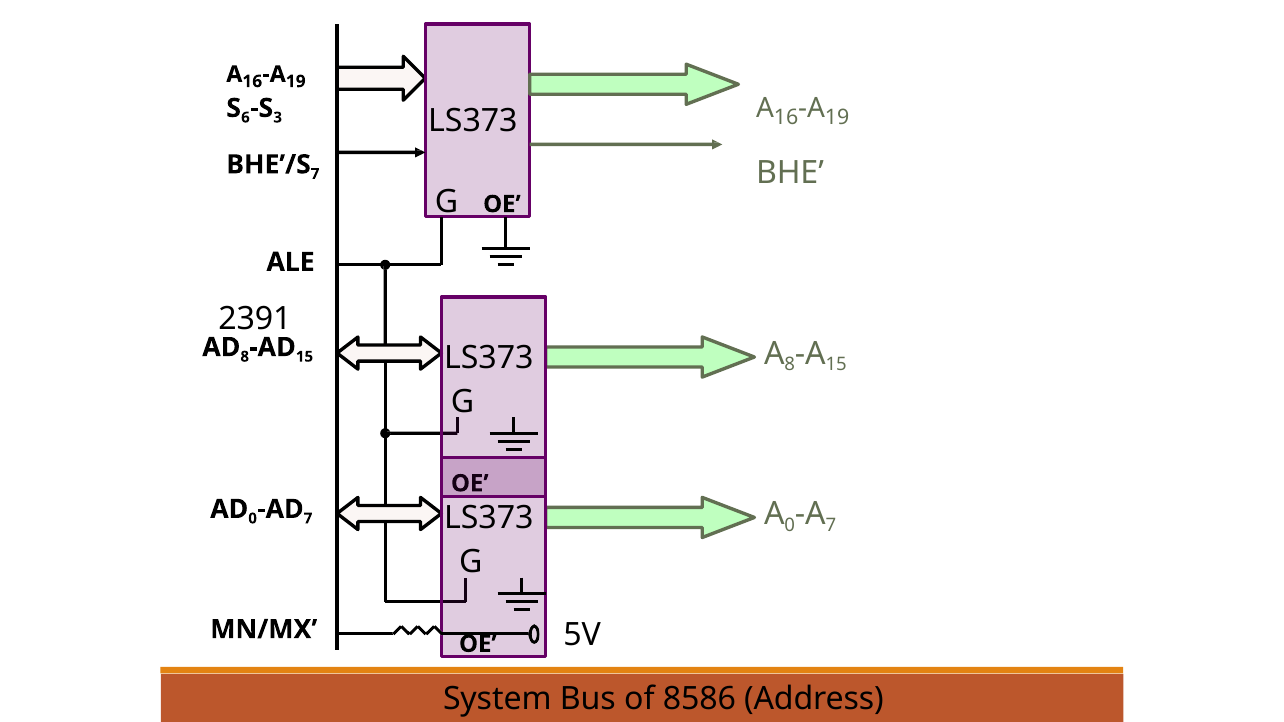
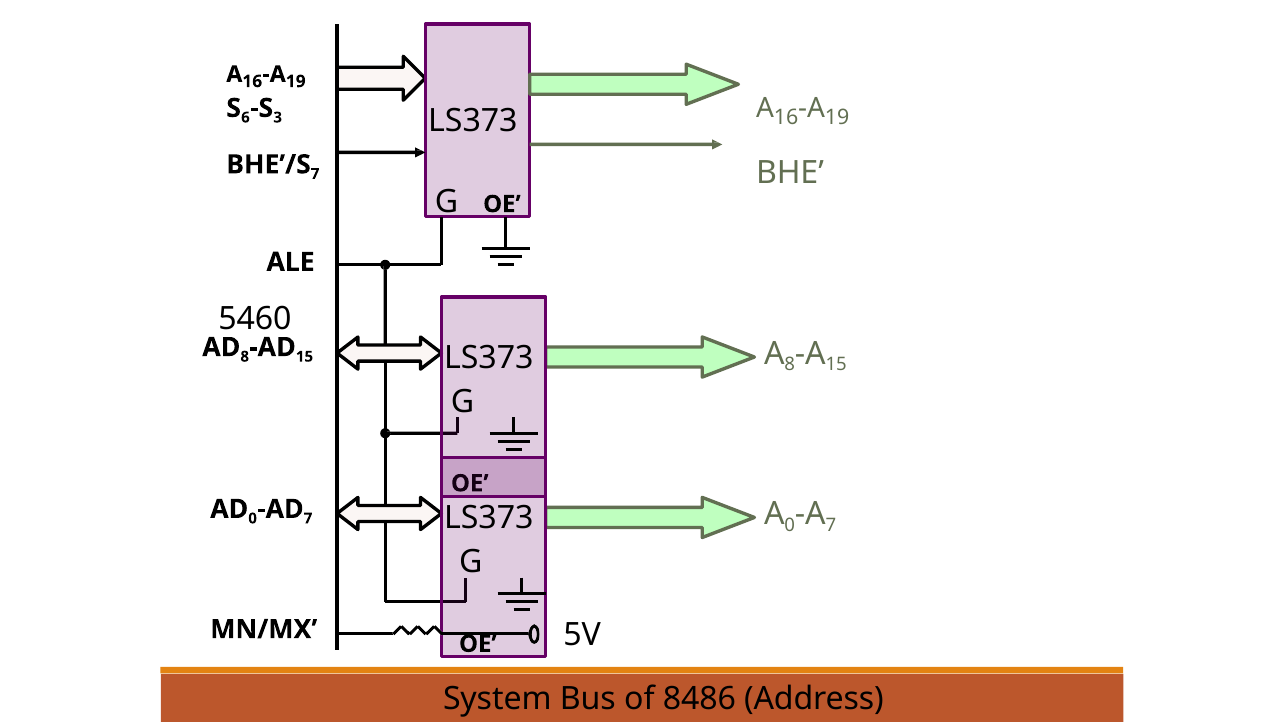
2391: 2391 -> 5460
8586: 8586 -> 8486
